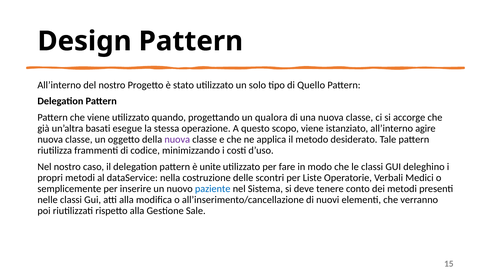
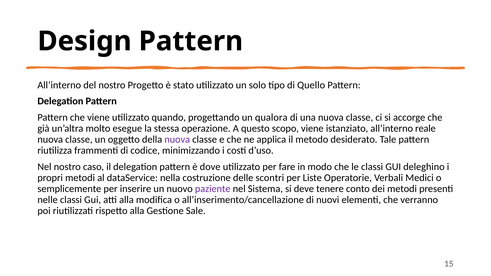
basati: basati -> molto
agire: agire -> reale
unite: unite -> dove
paziente colour: blue -> purple
